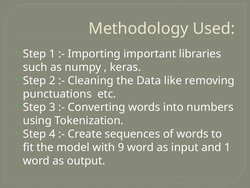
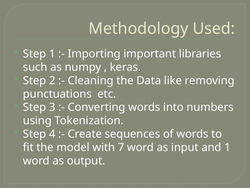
9: 9 -> 7
